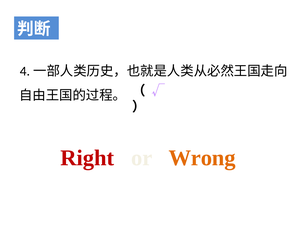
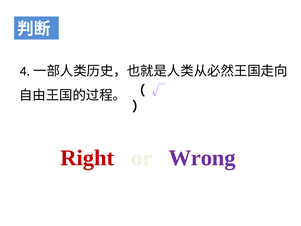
Wrong colour: orange -> purple
